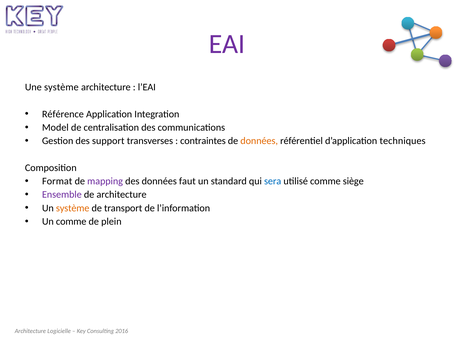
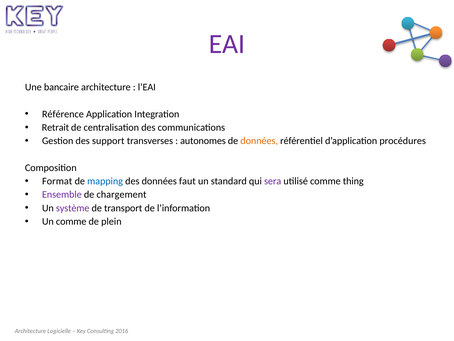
Une système: système -> bancaire
Model: Model -> Retrait
contraintes: contraintes -> autonomes
techniques: techniques -> procédures
mapping colour: purple -> blue
sera colour: blue -> purple
siège: siège -> thing
de architecture: architecture -> chargement
système at (73, 208) colour: orange -> purple
